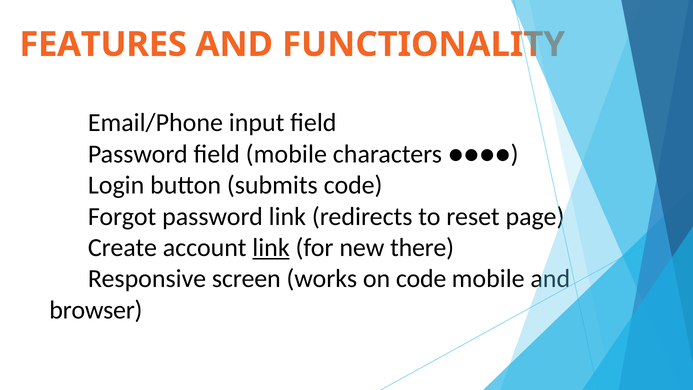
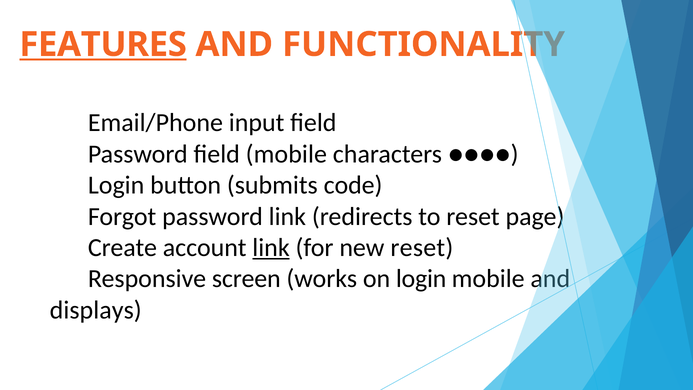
FEATURES underline: none -> present
new there: there -> reset
on code: code -> login
browser: browser -> displays
